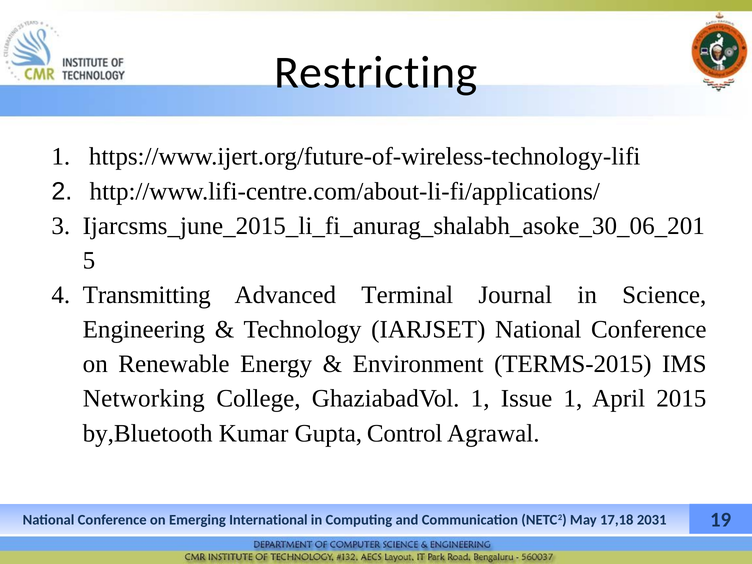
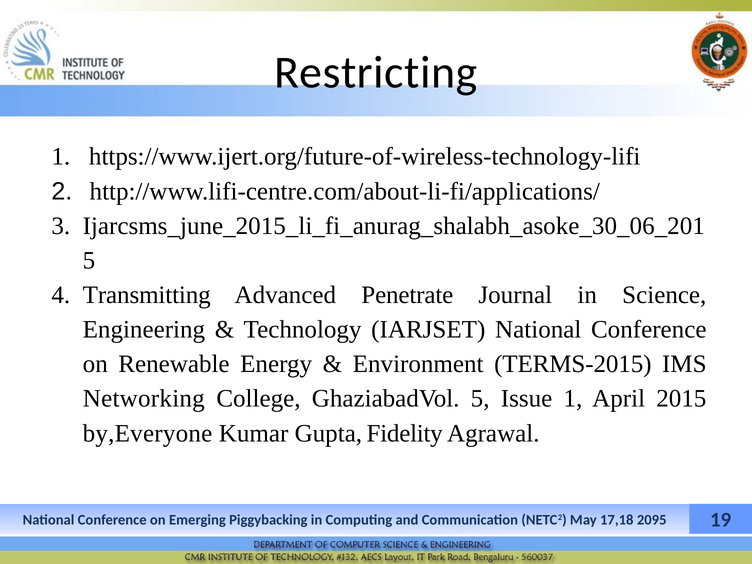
Terminal: Terminal -> Penetrate
GhaziabadVol 1: 1 -> 5
by,Bluetooth: by,Bluetooth -> by,Everyone
Control: Control -> Fidelity
International: International -> Piggybacking
2031: 2031 -> 2095
